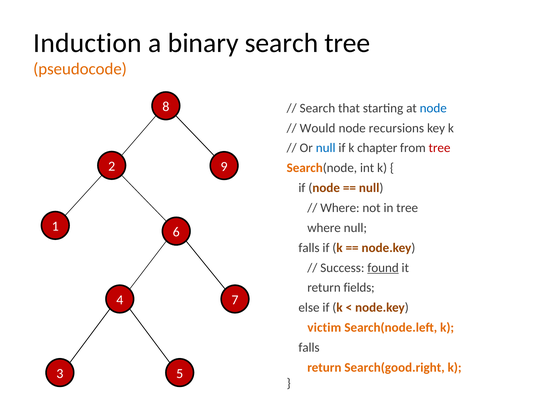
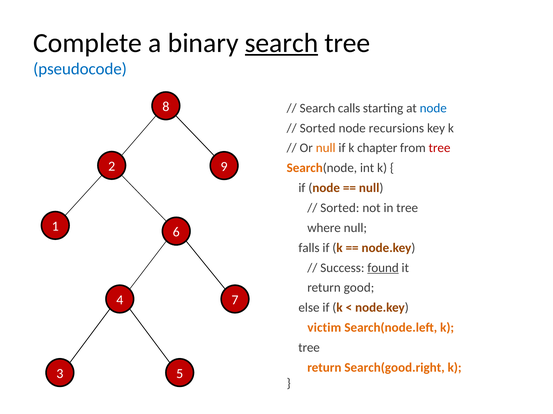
Induction: Induction -> Complete
search at (282, 43) underline: none -> present
pseudocode colour: orange -> blue
that: that -> calls
Would at (318, 128): Would -> Sorted
null at (326, 148) colour: blue -> orange
Where at (340, 208): Where -> Sorted
fields: fields -> good
falls at (309, 348): falls -> tree
